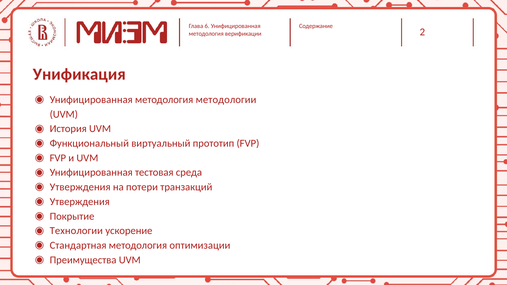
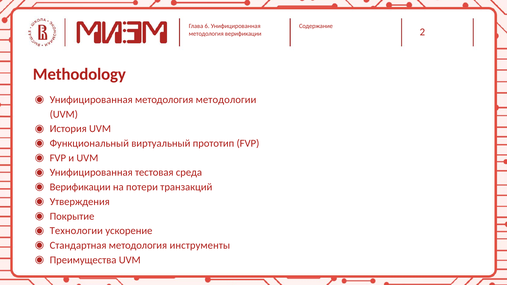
Унификация: Унификация -> Methodology
Утверждения at (80, 187): Утверждения -> Верификации
оптимизации: оптимизации -> инструменты
